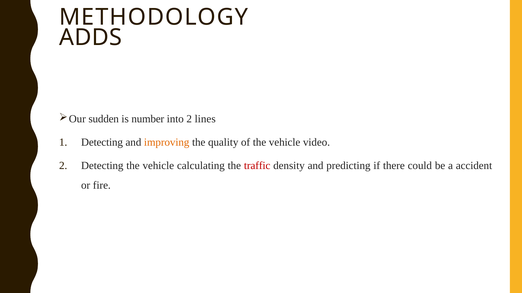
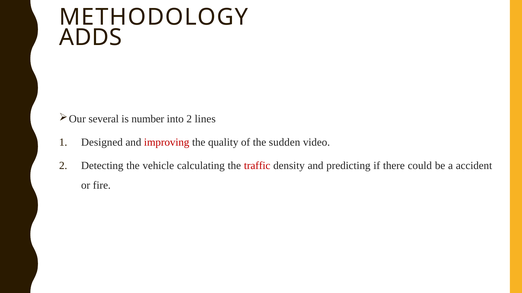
sudden: sudden -> several
Detecting at (102, 143): Detecting -> Designed
improving colour: orange -> red
of the vehicle: vehicle -> sudden
